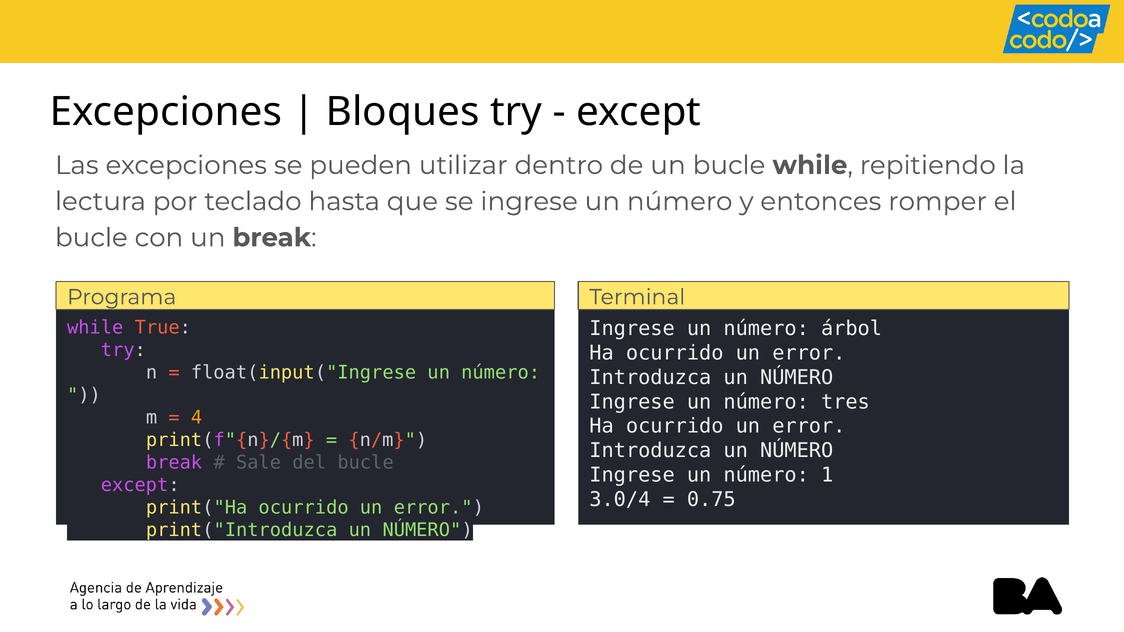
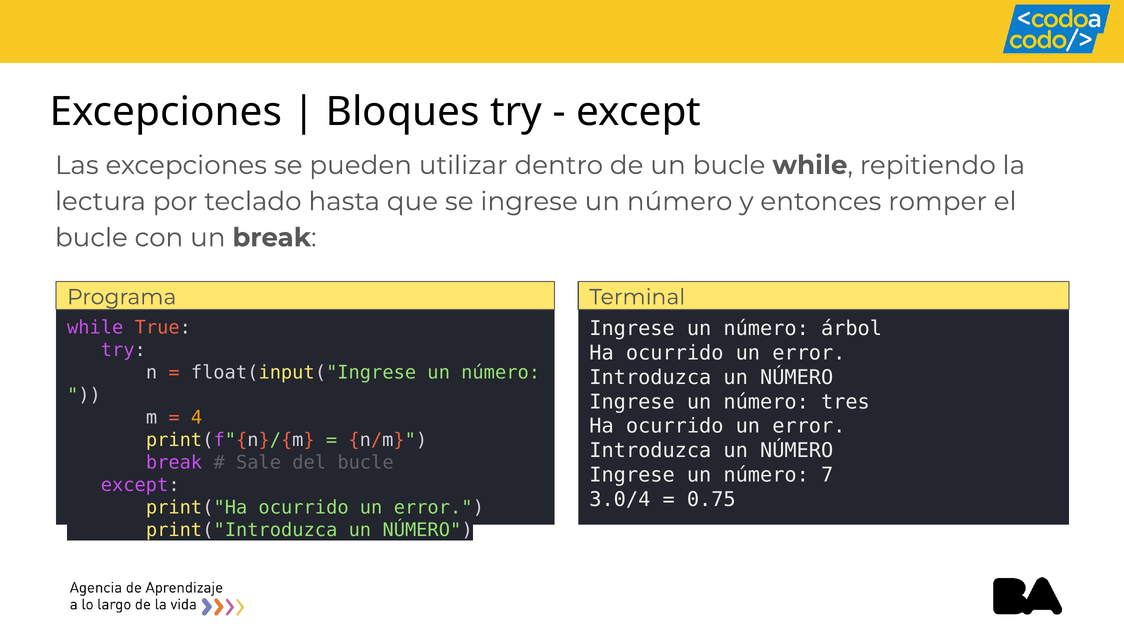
1: 1 -> 7
